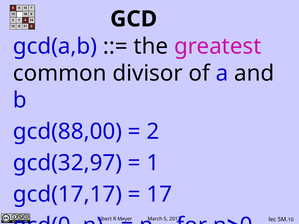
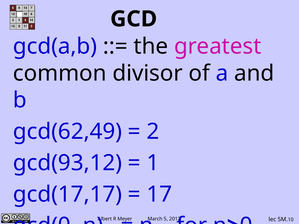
gcd(88,00: gcd(88,00 -> gcd(62,49
gcd(32,97: gcd(32,97 -> gcd(93,12
